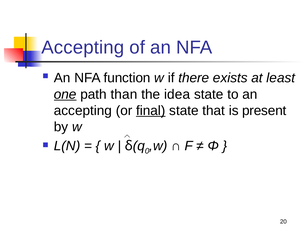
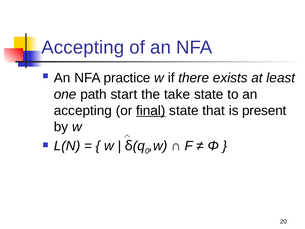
function: function -> practice
one underline: present -> none
than: than -> start
idea: idea -> take
